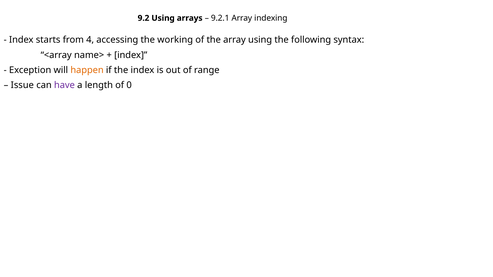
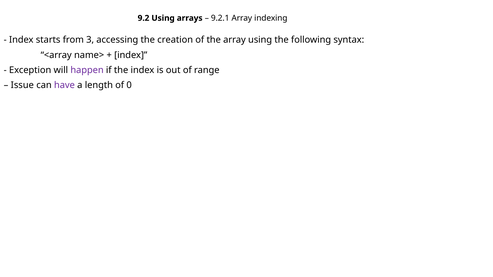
4: 4 -> 3
working: working -> creation
happen colour: orange -> purple
